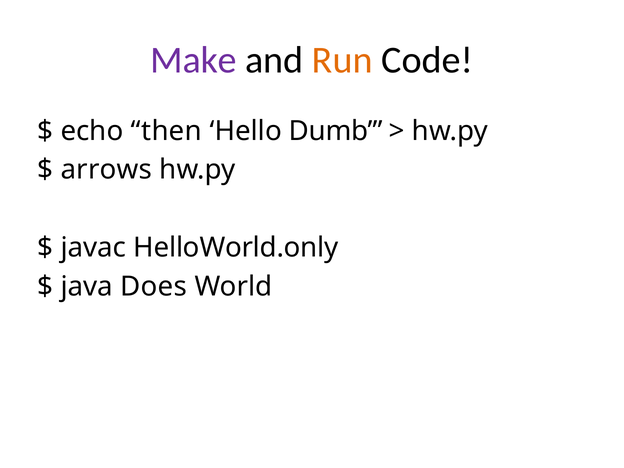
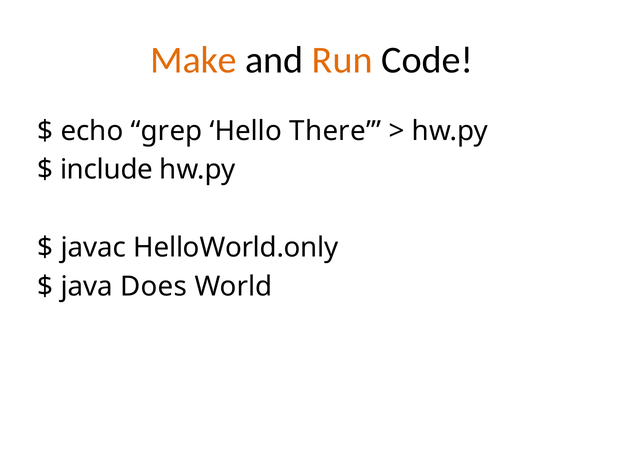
Make colour: purple -> orange
then: then -> grep
Dumb: Dumb -> There
arrows: arrows -> include
